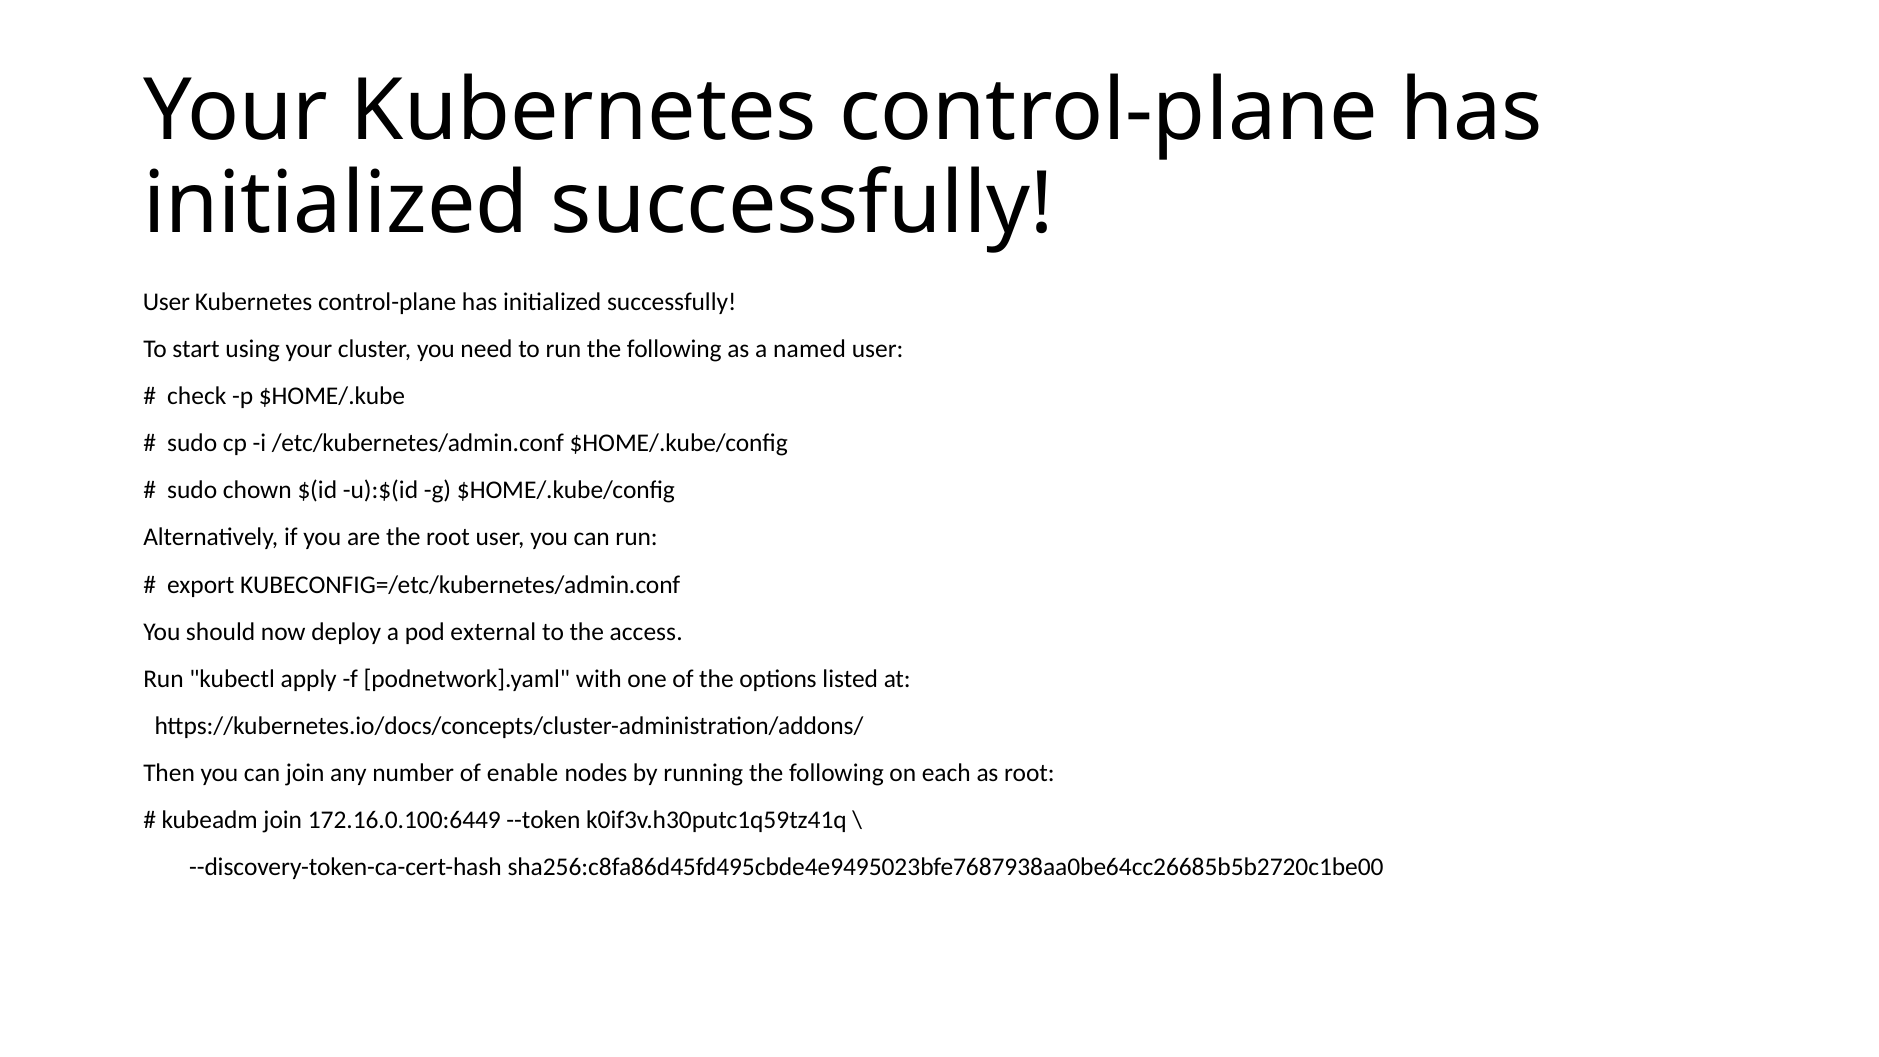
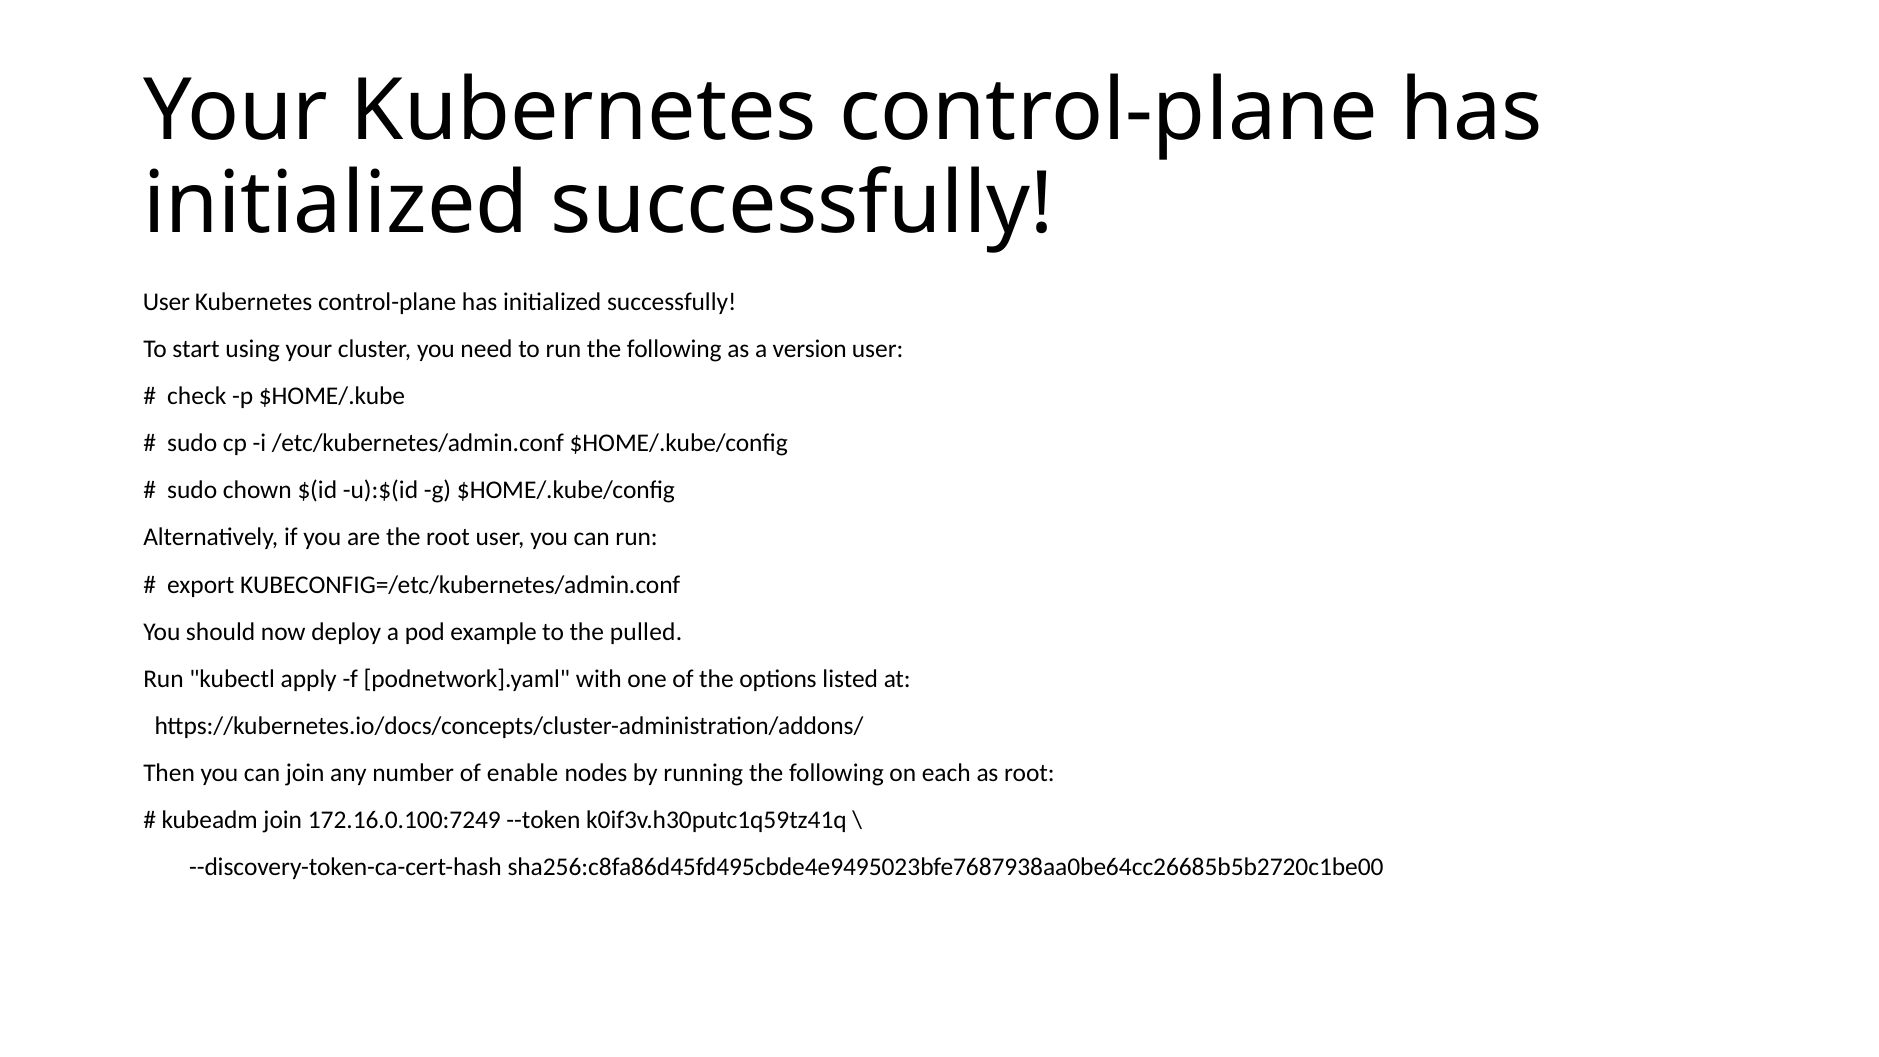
named: named -> version
external: external -> example
access: access -> pulled
172.16.0.100:6449: 172.16.0.100:6449 -> 172.16.0.100:7249
